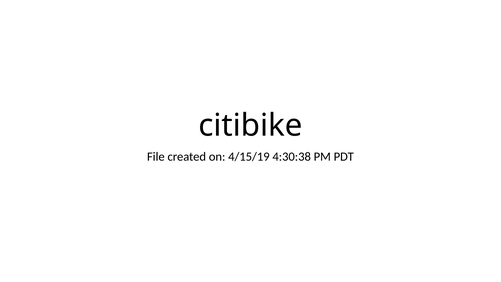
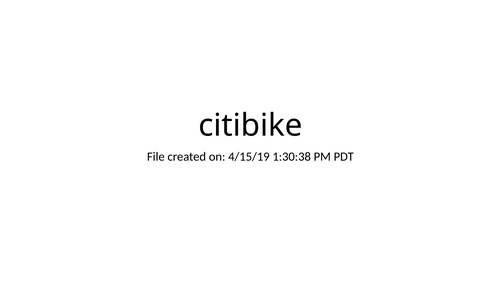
4:30:38: 4:30:38 -> 1:30:38
